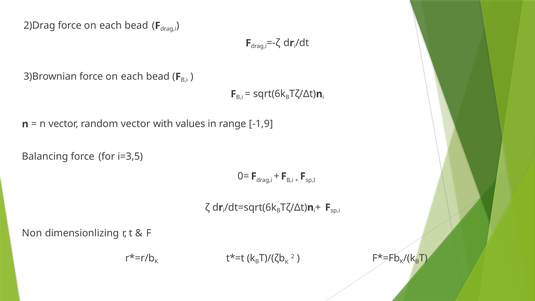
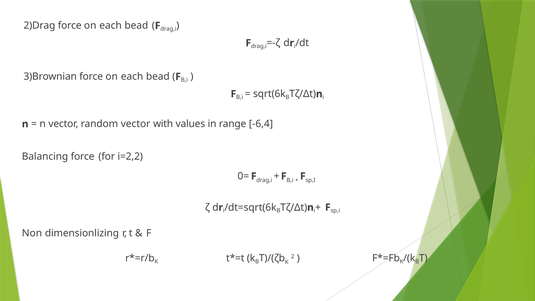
-1,9: -1,9 -> -6,4
i=3,5: i=3,5 -> i=2,2
